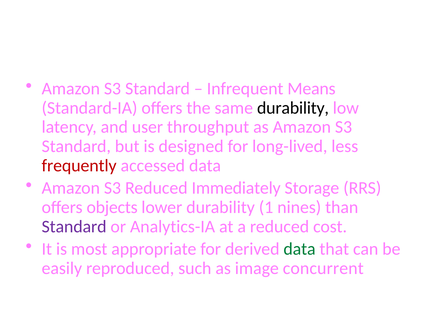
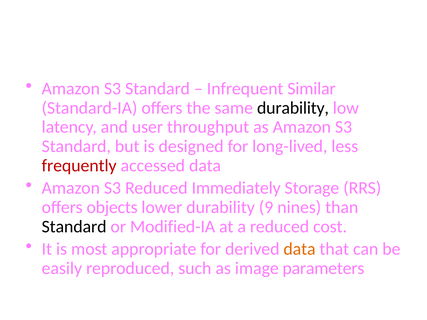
Means: Means -> Similar
1: 1 -> 9
Standard at (74, 227) colour: purple -> black
Analytics-IA: Analytics-IA -> Modified-IA
data at (300, 249) colour: green -> orange
concurrent: concurrent -> parameters
